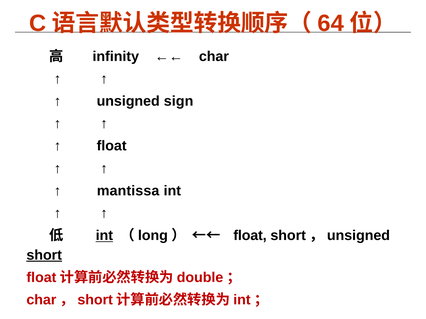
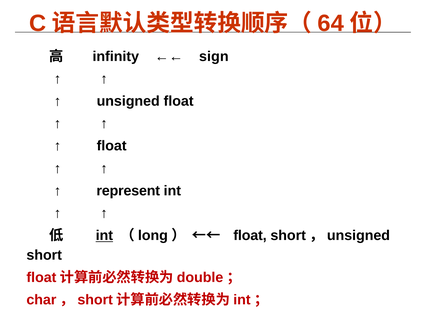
char: char -> sign
unsigned sign: sign -> float
mantissa: mantissa -> represent
short underline: present -> none
